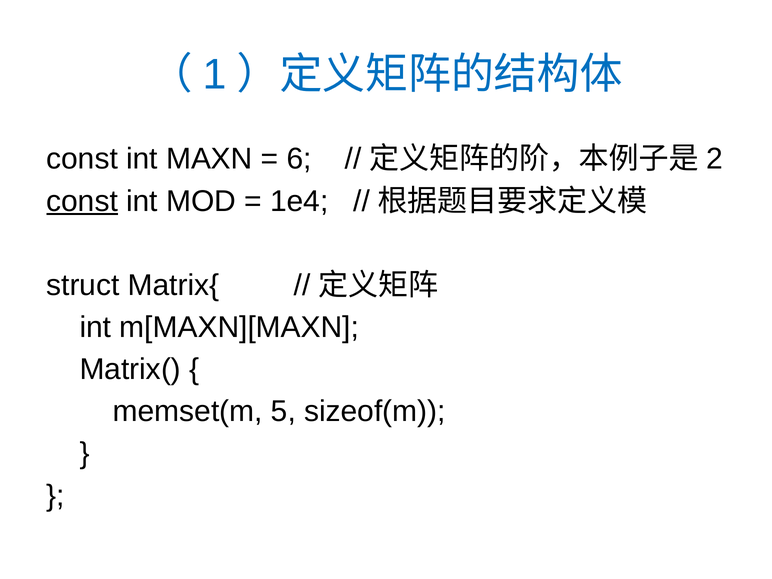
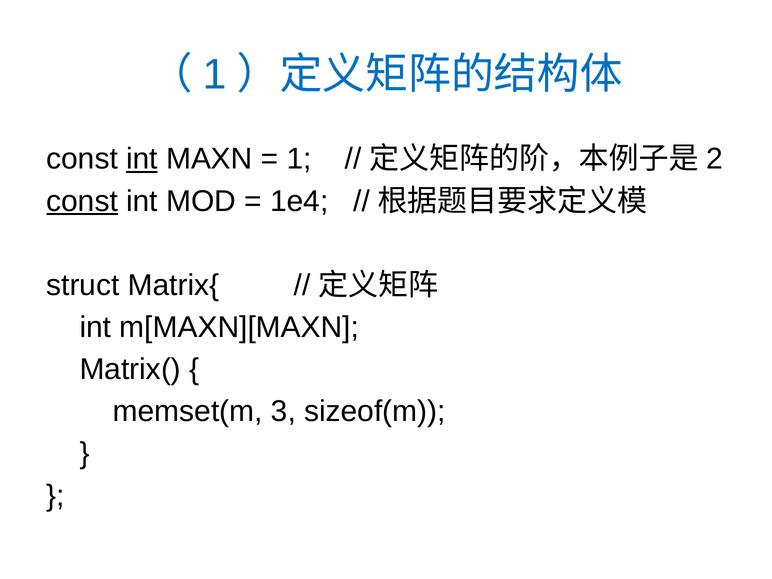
int at (142, 159) underline: none -> present
6 at (299, 159): 6 -> 1
5: 5 -> 3
